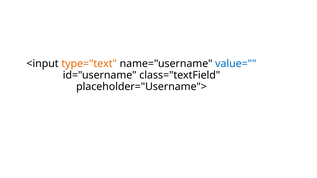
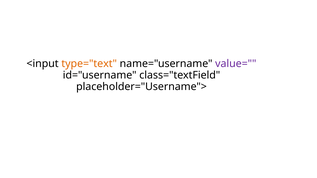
value= colour: blue -> purple
